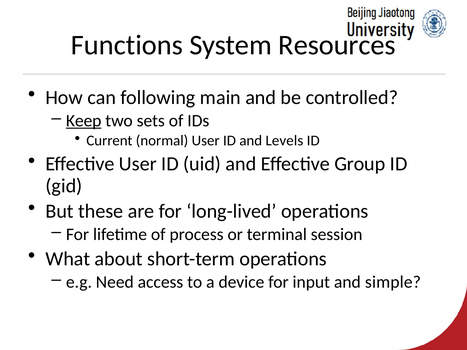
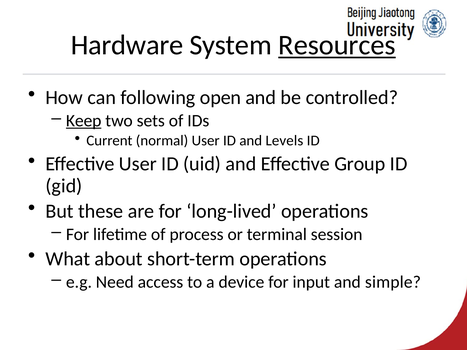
Functions: Functions -> Hardware
Resources underline: none -> present
main: main -> open
